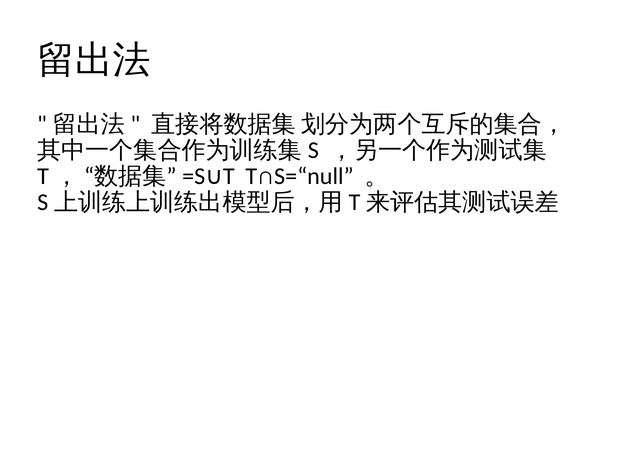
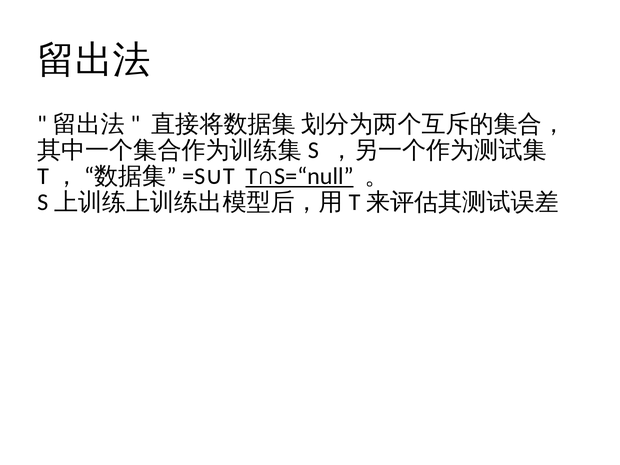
T∩S=“null underline: none -> present
